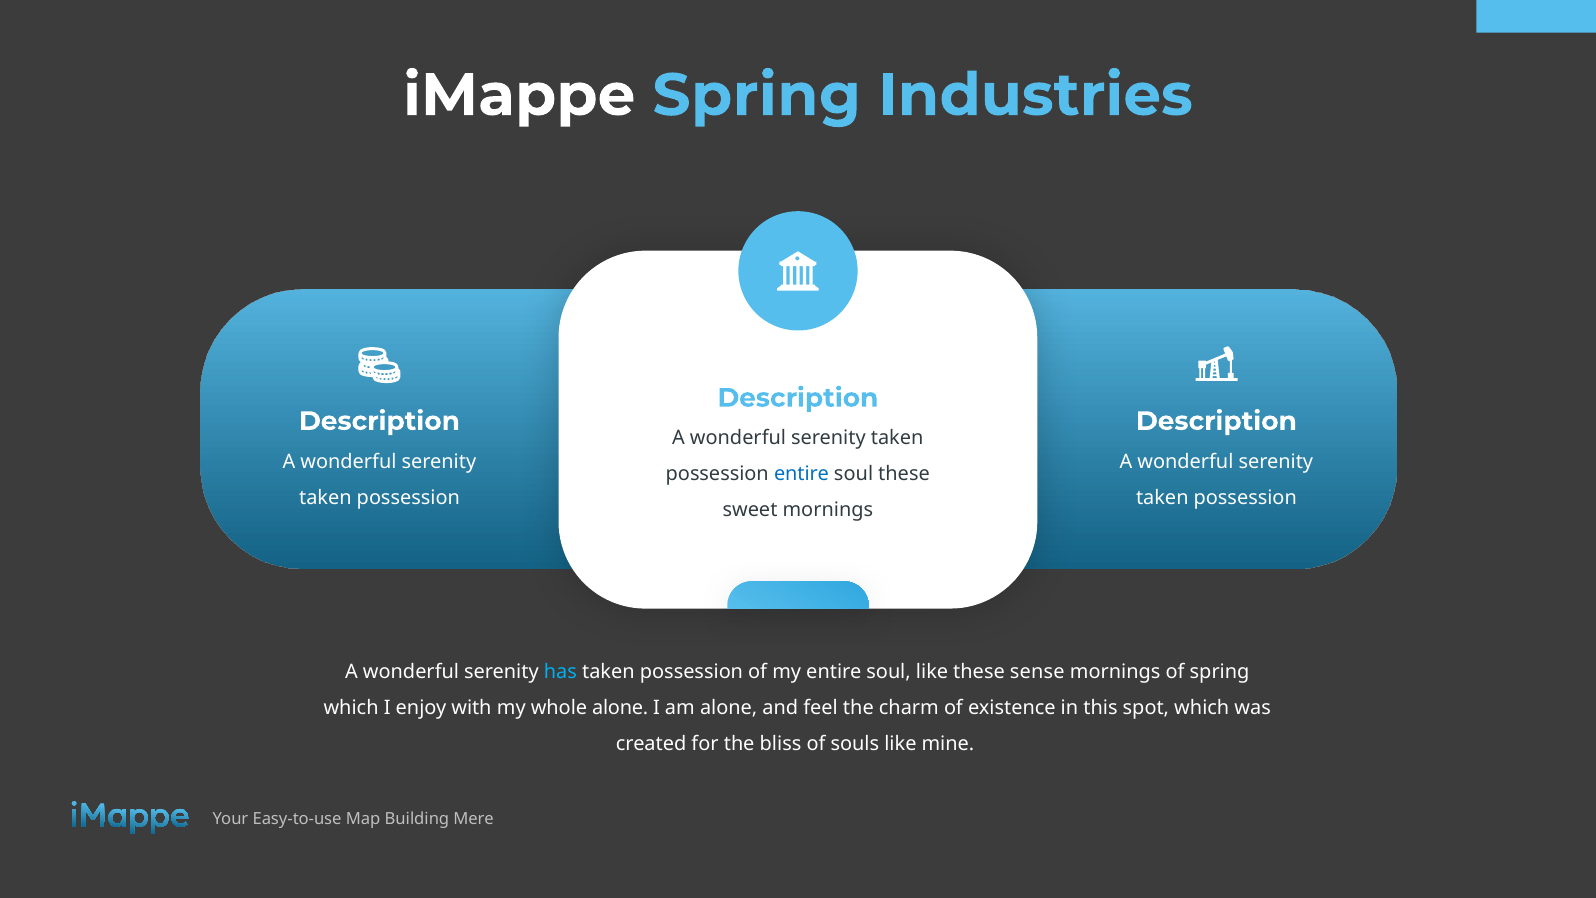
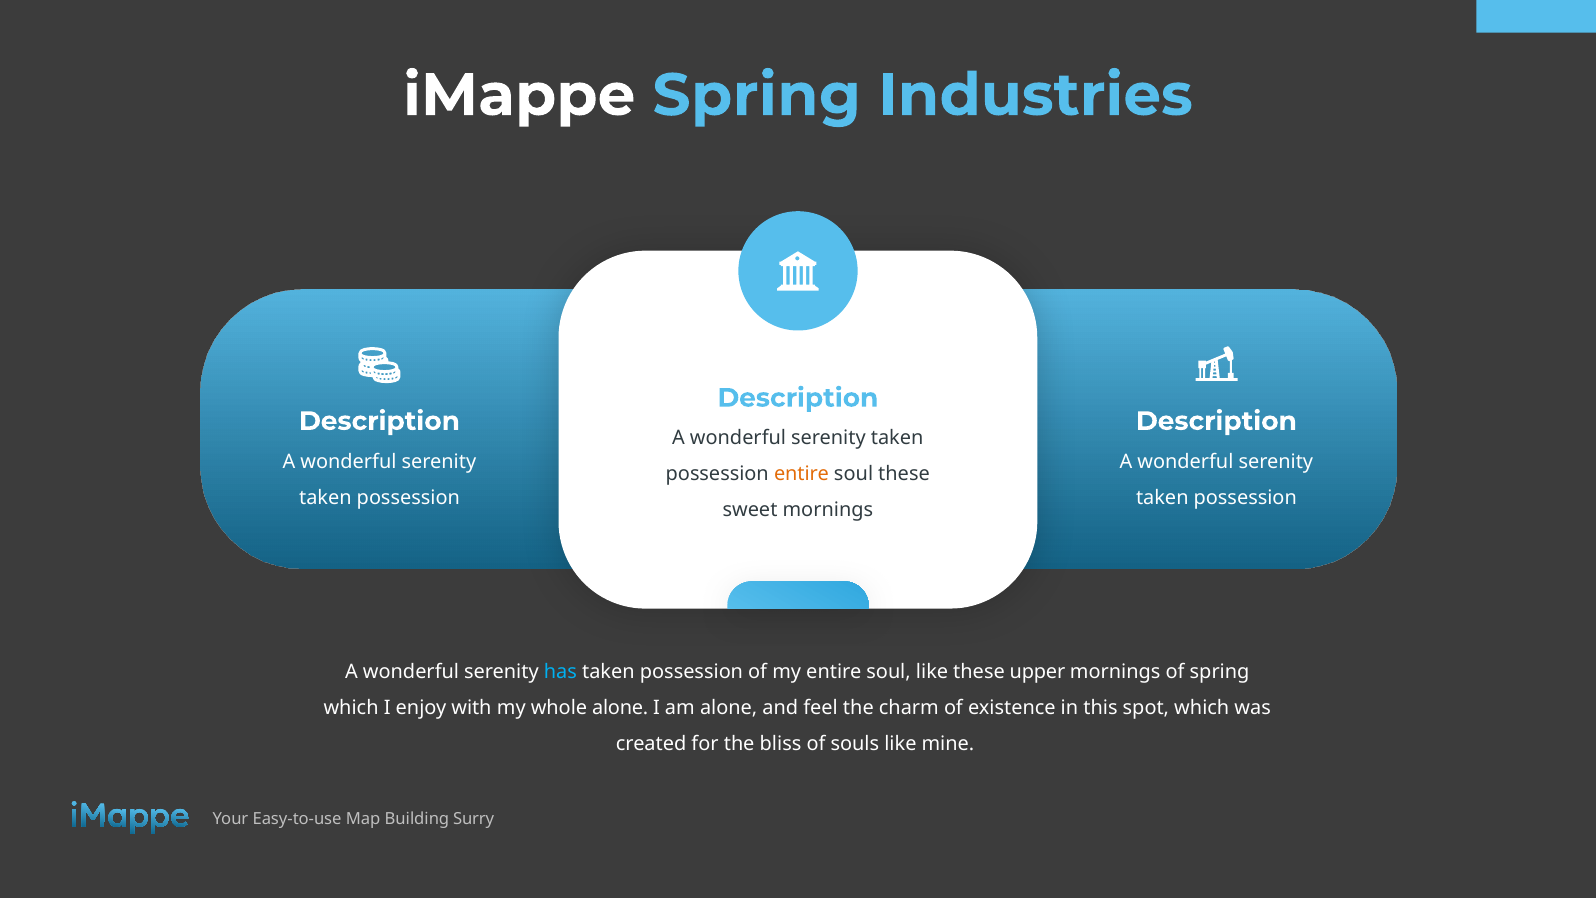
entire at (802, 474) colour: blue -> orange
sense: sense -> upper
Mere: Mere -> Surry
